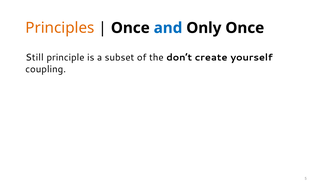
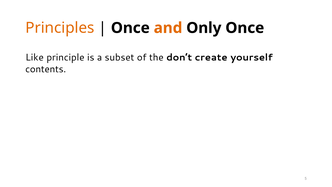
and colour: blue -> orange
Still: Still -> Like
coupling: coupling -> contents
